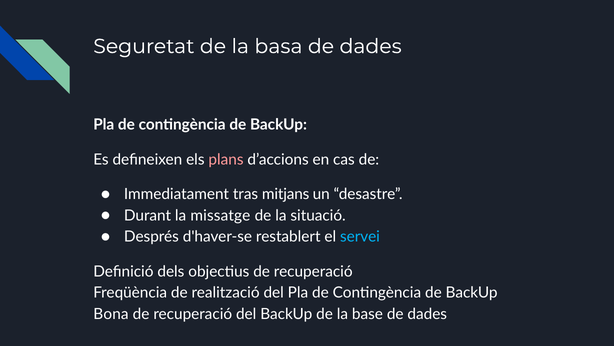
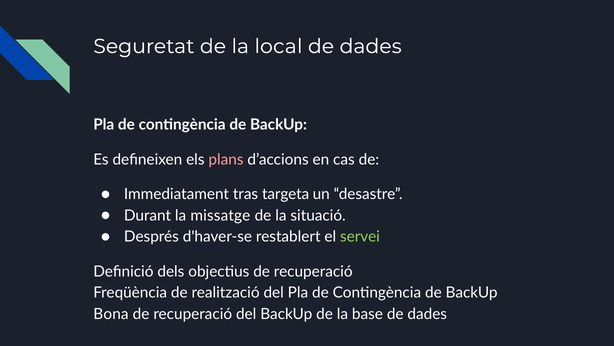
basa: basa -> local
mitjans: mitjans -> targeta
servei colour: light blue -> light green
